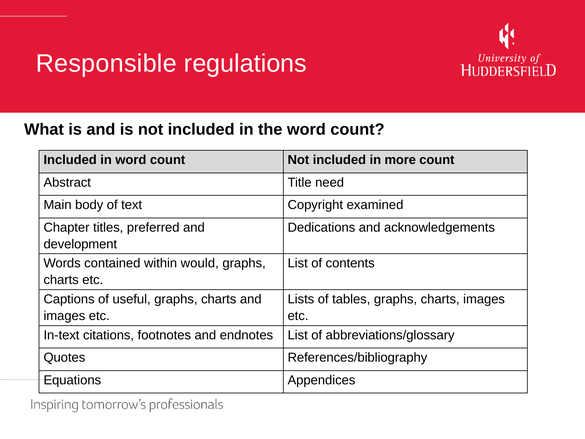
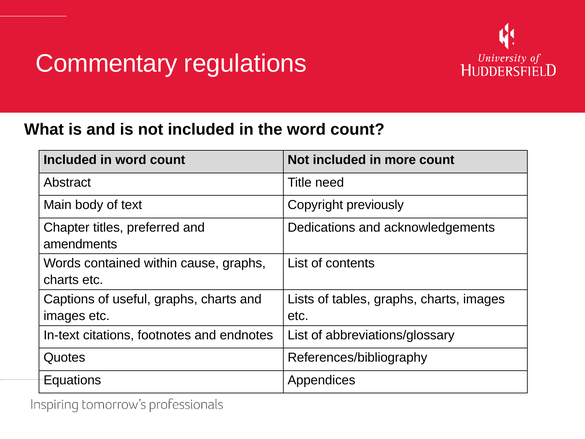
Responsible: Responsible -> Commentary
examined: examined -> previously
development: development -> amendments
would: would -> cause
